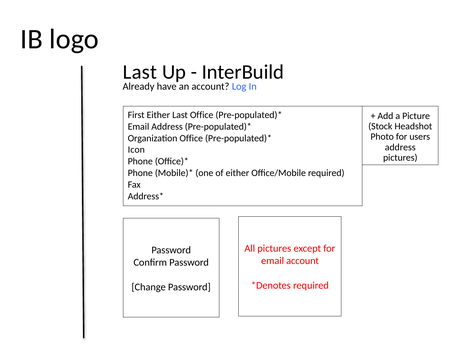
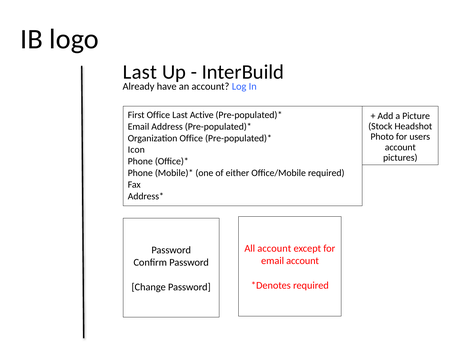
First Either: Either -> Office
Last Office: Office -> Active
address at (400, 147): address -> account
All pictures: pictures -> account
